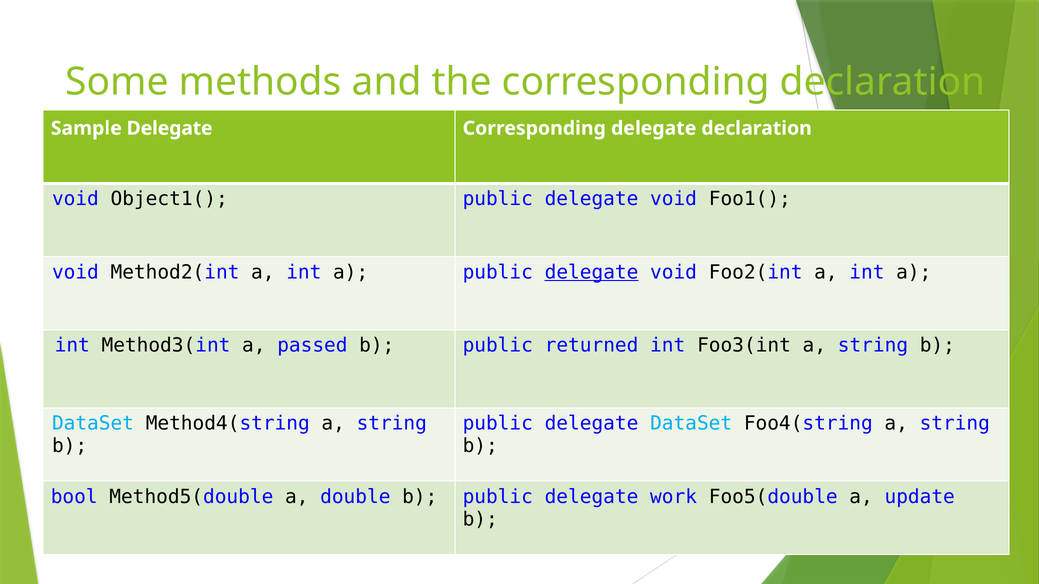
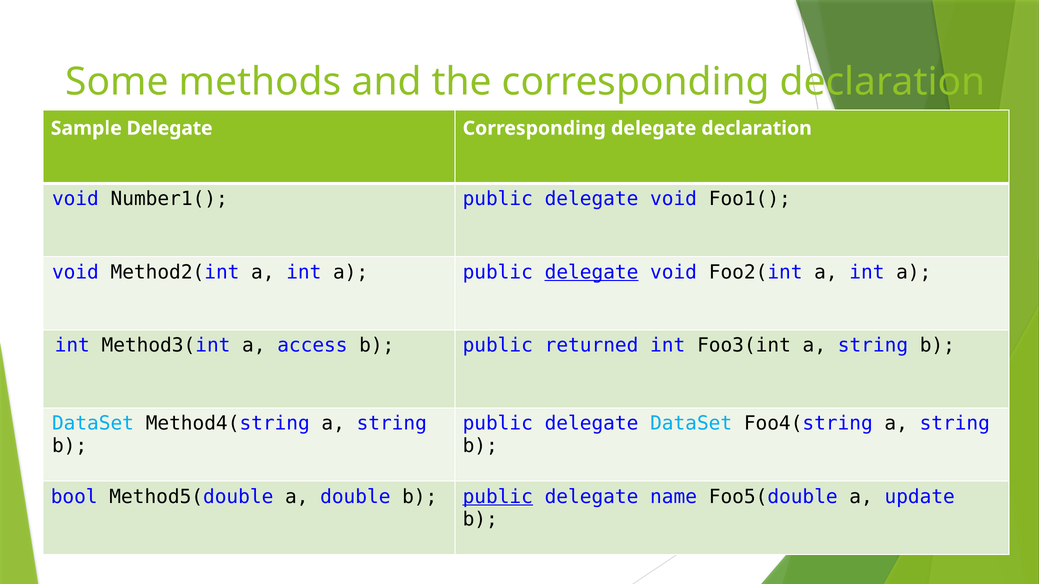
Object1(: Object1( -> Number1(
passed: passed -> access
public at (498, 497) underline: none -> present
work: work -> name
